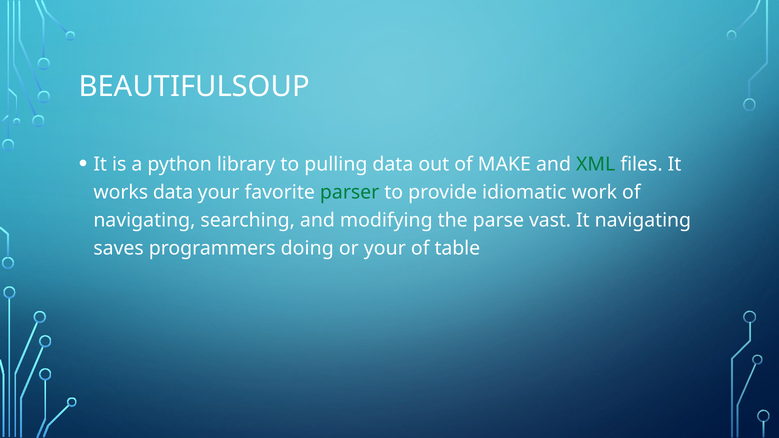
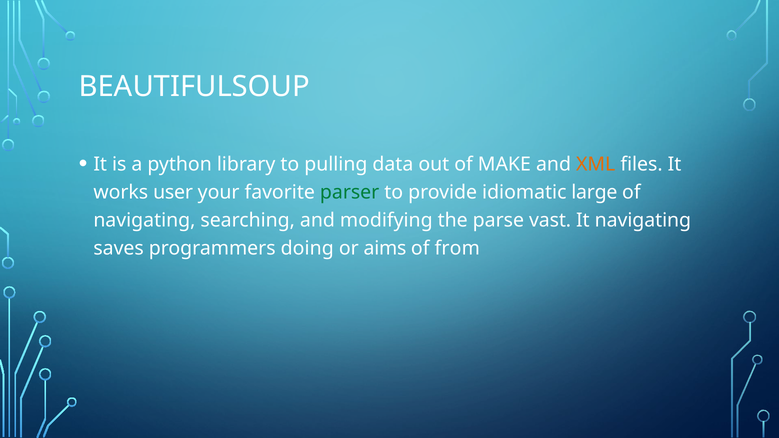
XML colour: green -> orange
works data: data -> user
work: work -> large
or your: your -> aims
table: table -> from
